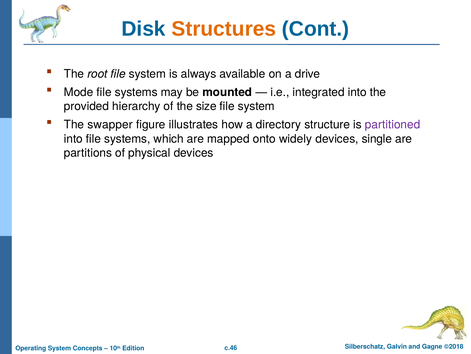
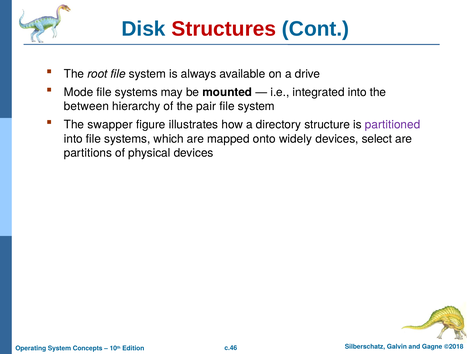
Structures colour: orange -> red
provided: provided -> between
size: size -> pair
single: single -> select
